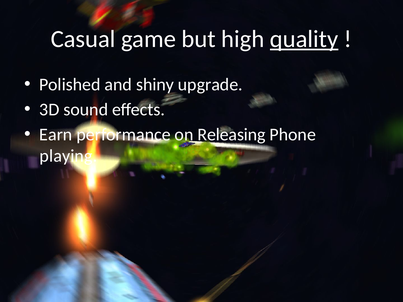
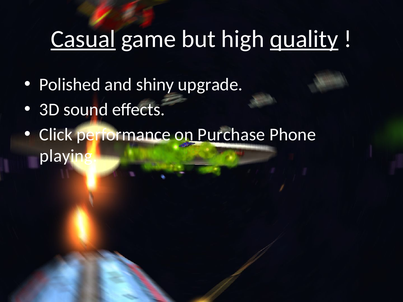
Casual underline: none -> present
Earn: Earn -> Click
Releasing: Releasing -> Purchase
